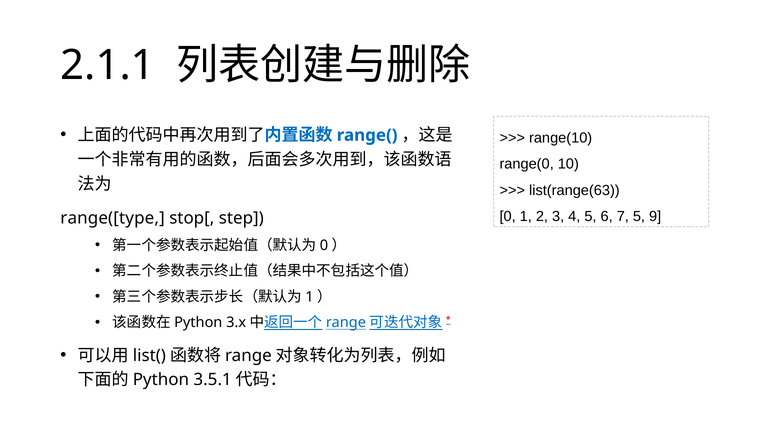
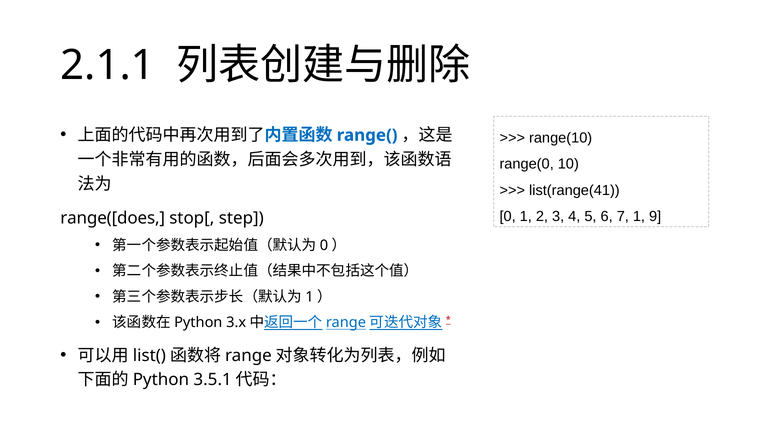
list(range(63: list(range(63 -> list(range(41
7 5: 5 -> 1
range([type: range([type -> range([does
